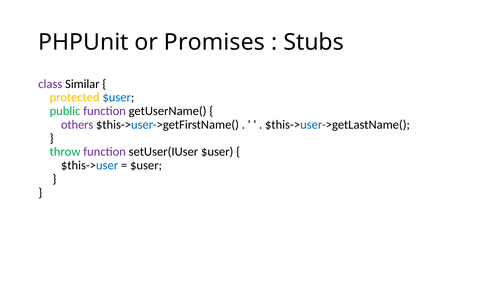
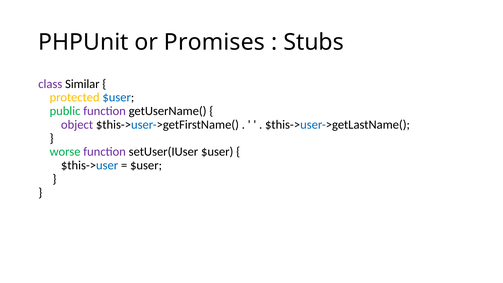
others: others -> object
throw: throw -> worse
